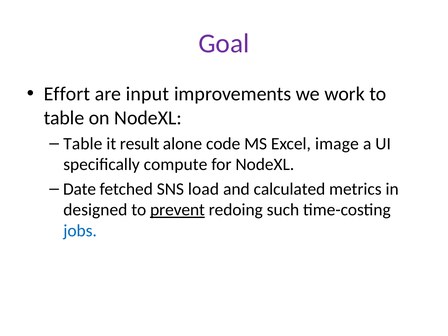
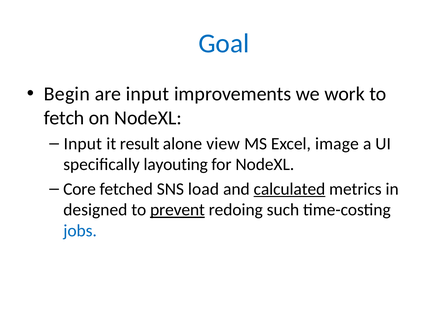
Goal colour: purple -> blue
Effort: Effort -> Begin
table at (64, 118): table -> fetch
Table at (83, 144): Table -> Input
code: code -> view
compute: compute -> layouting
Date: Date -> Core
calculated underline: none -> present
